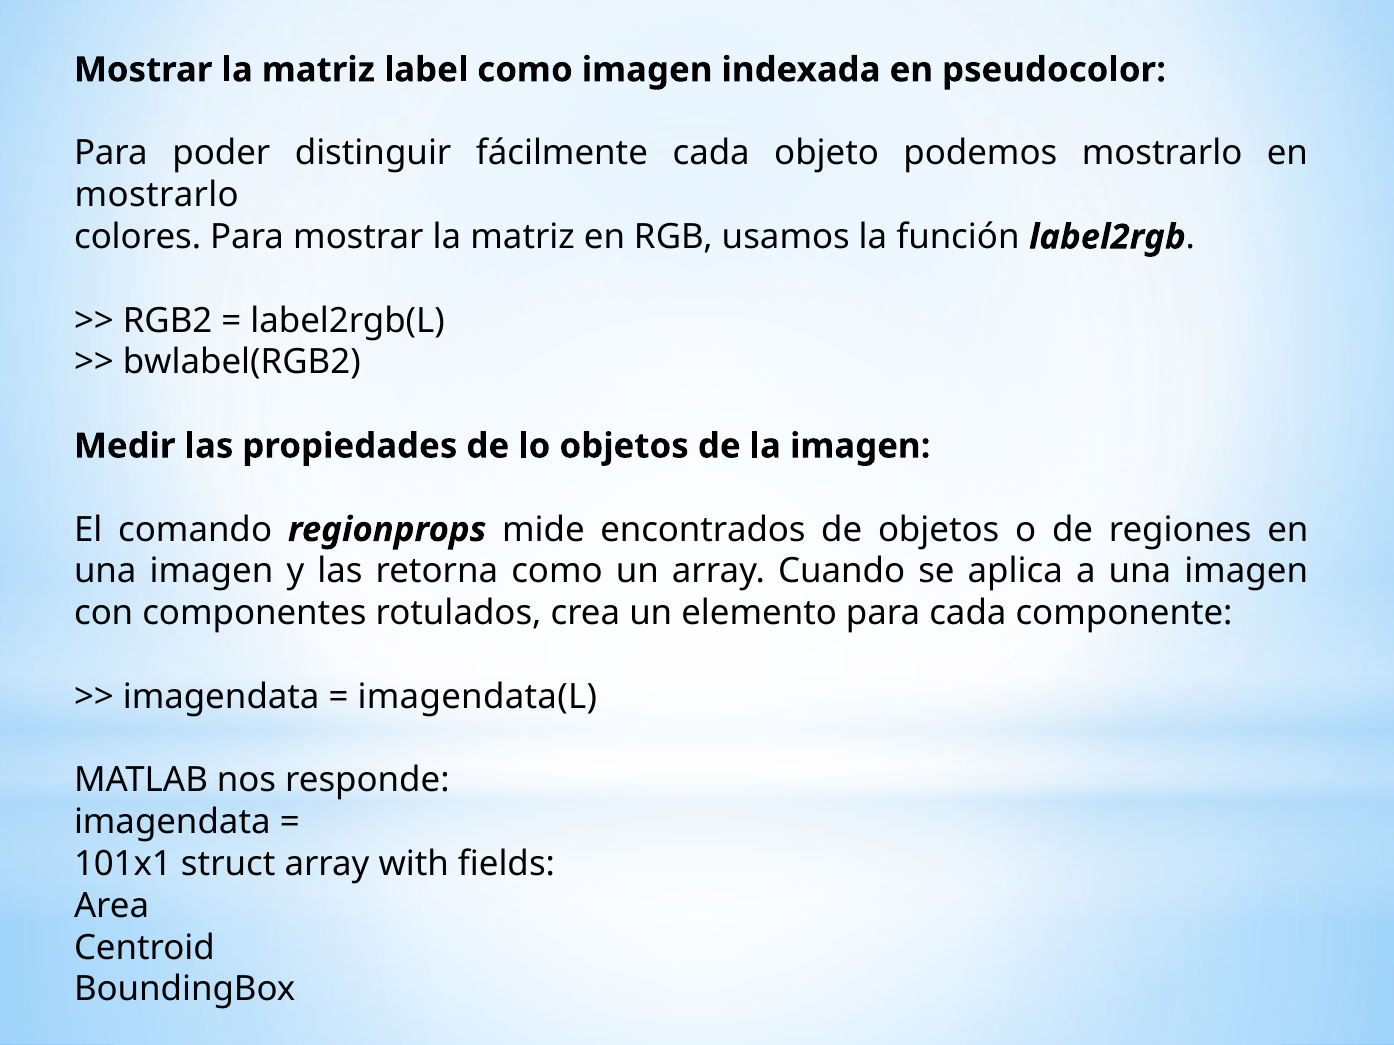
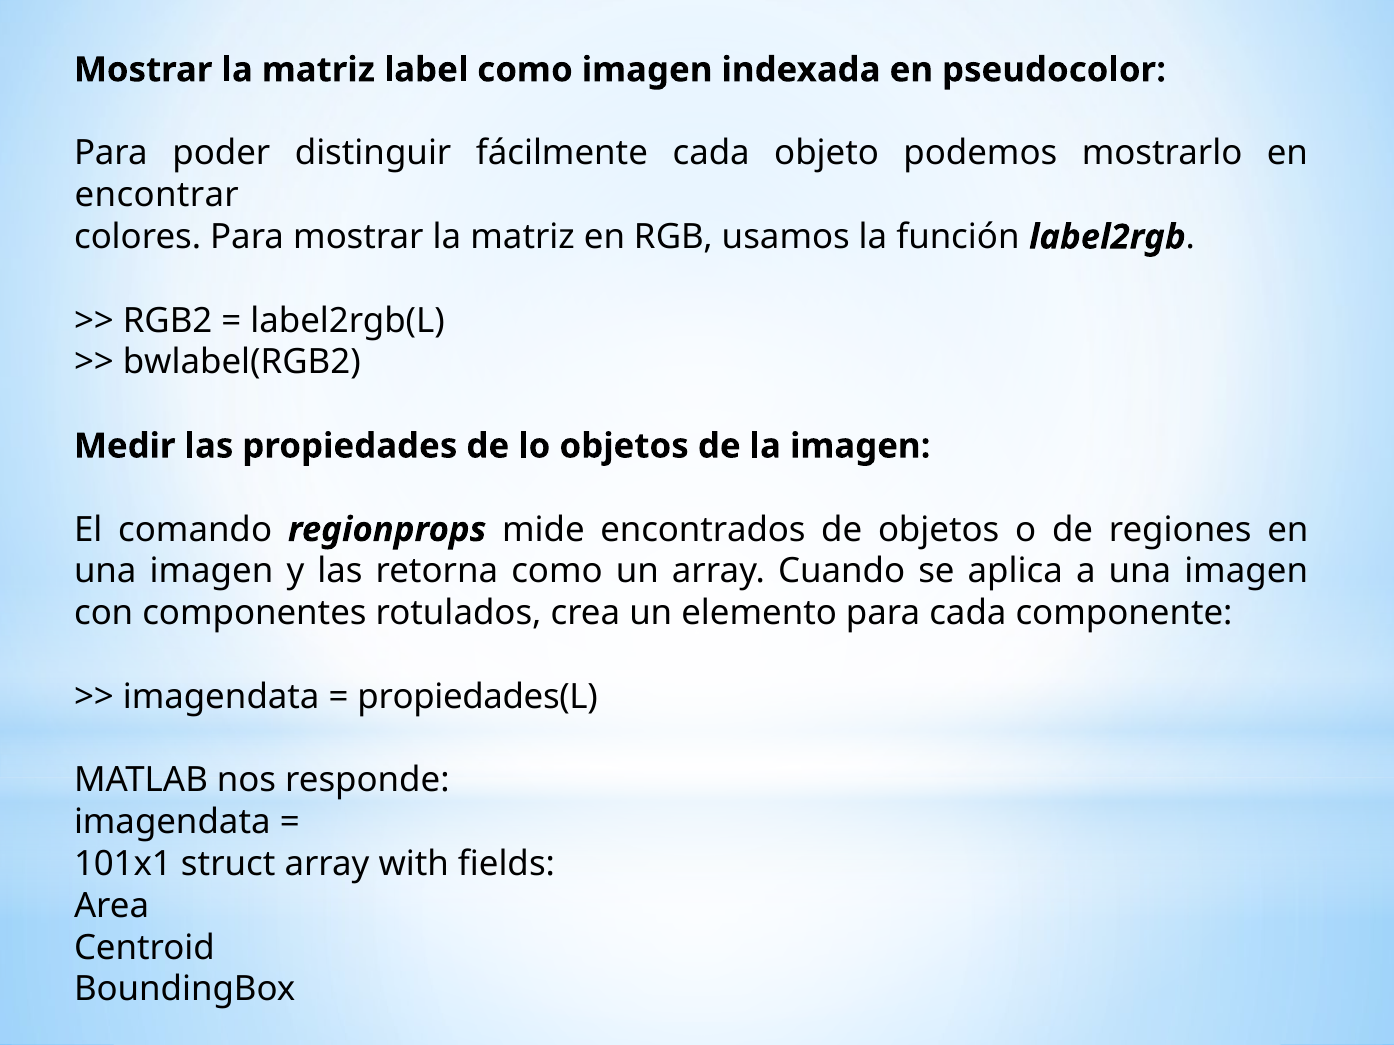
mostrarlo at (157, 195): mostrarlo -> encontrar
imagendata(L: imagendata(L -> propiedades(L
